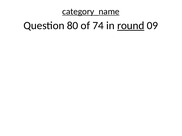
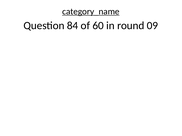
80: 80 -> 84
74: 74 -> 60
round underline: present -> none
